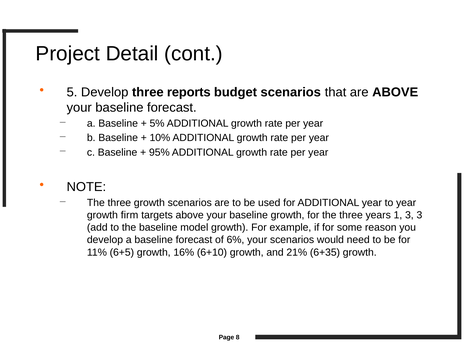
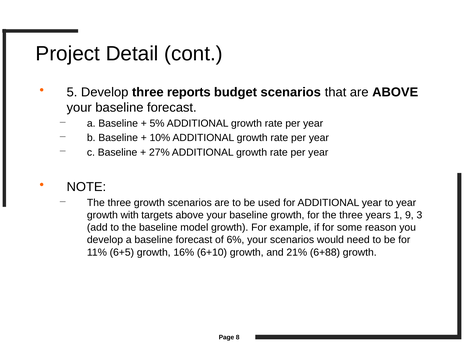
95%: 95% -> 27%
firm: firm -> with
1 3: 3 -> 9
6+35: 6+35 -> 6+88
